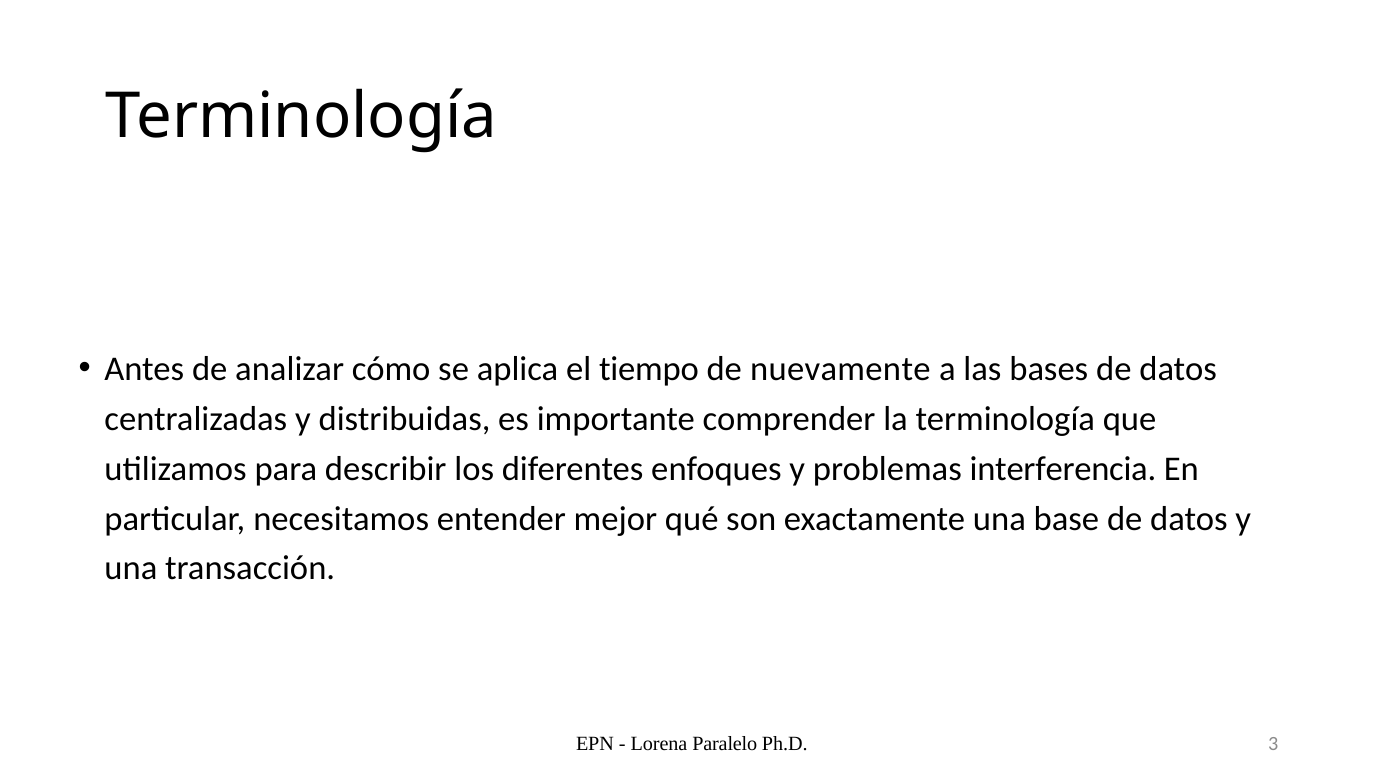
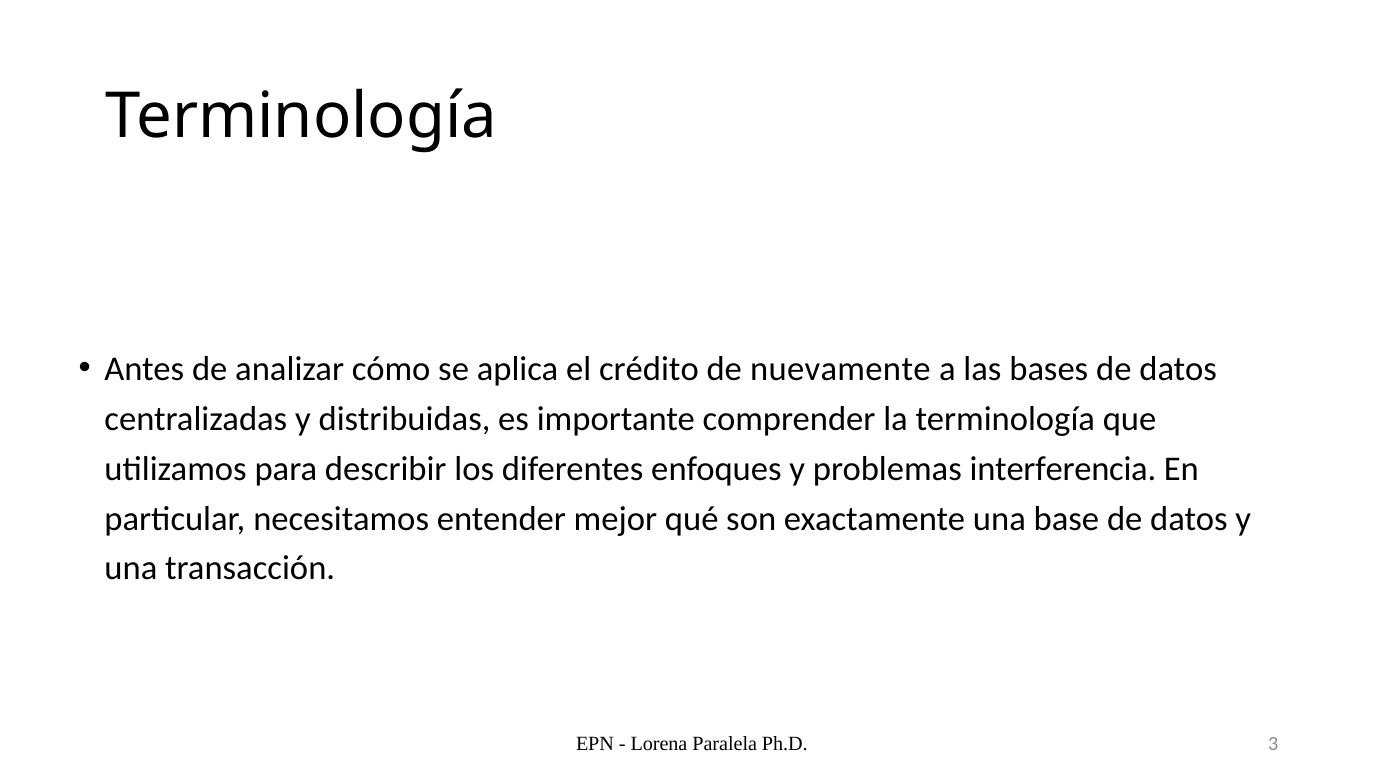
tiempo: tiempo -> crédito
Paralelo: Paralelo -> Paralela
